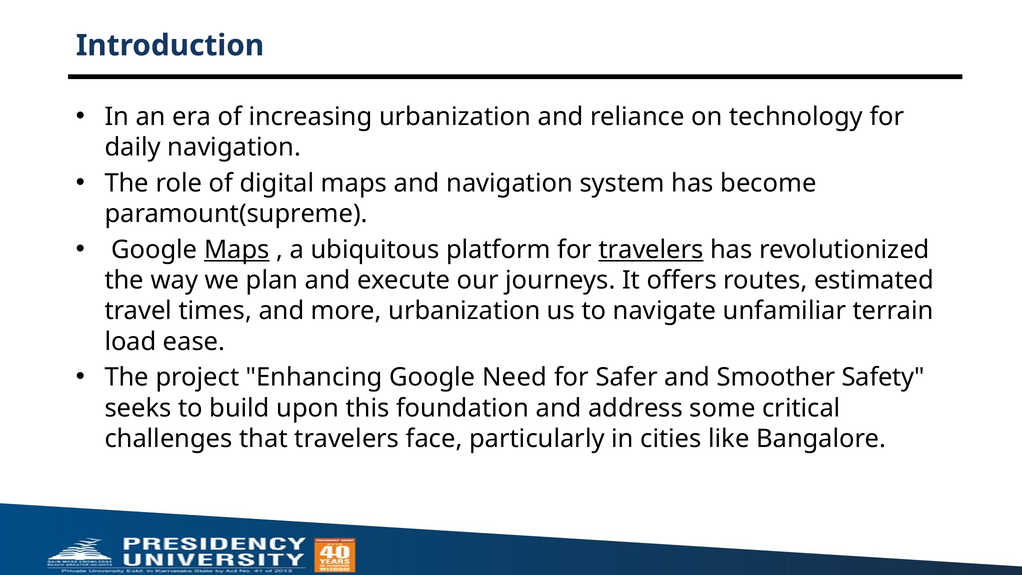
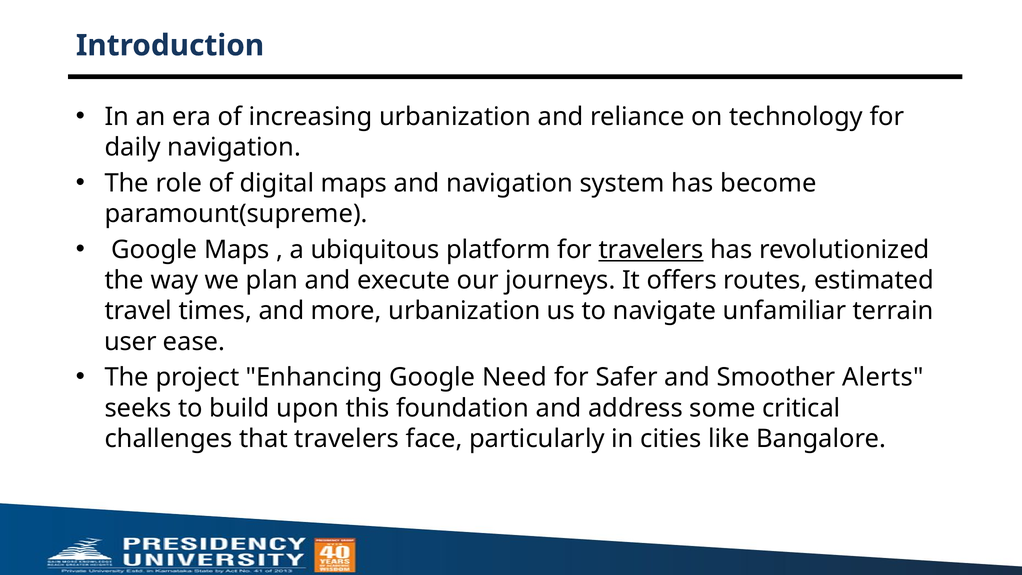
Maps at (237, 250) underline: present -> none
load: load -> user
Safety: Safety -> Alerts
